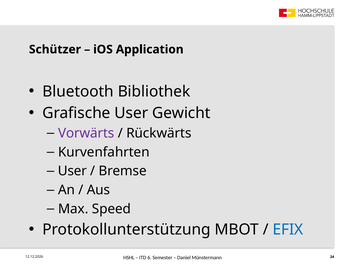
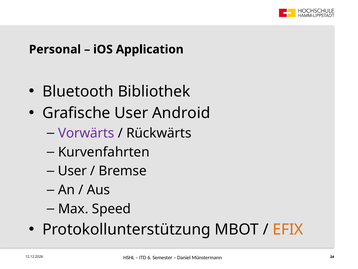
Schützer: Schützer -> Personal
Gewicht: Gewicht -> Android
EFIX colour: blue -> orange
